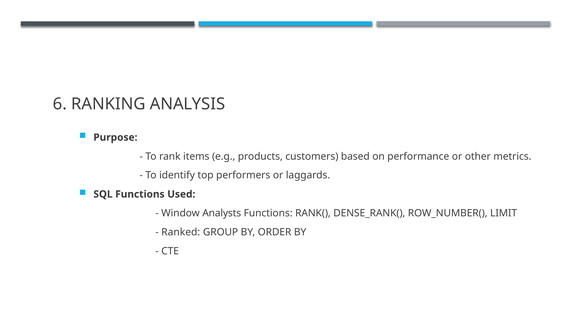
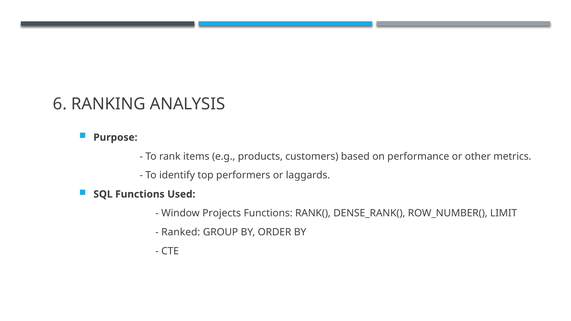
Analysts: Analysts -> Projects
